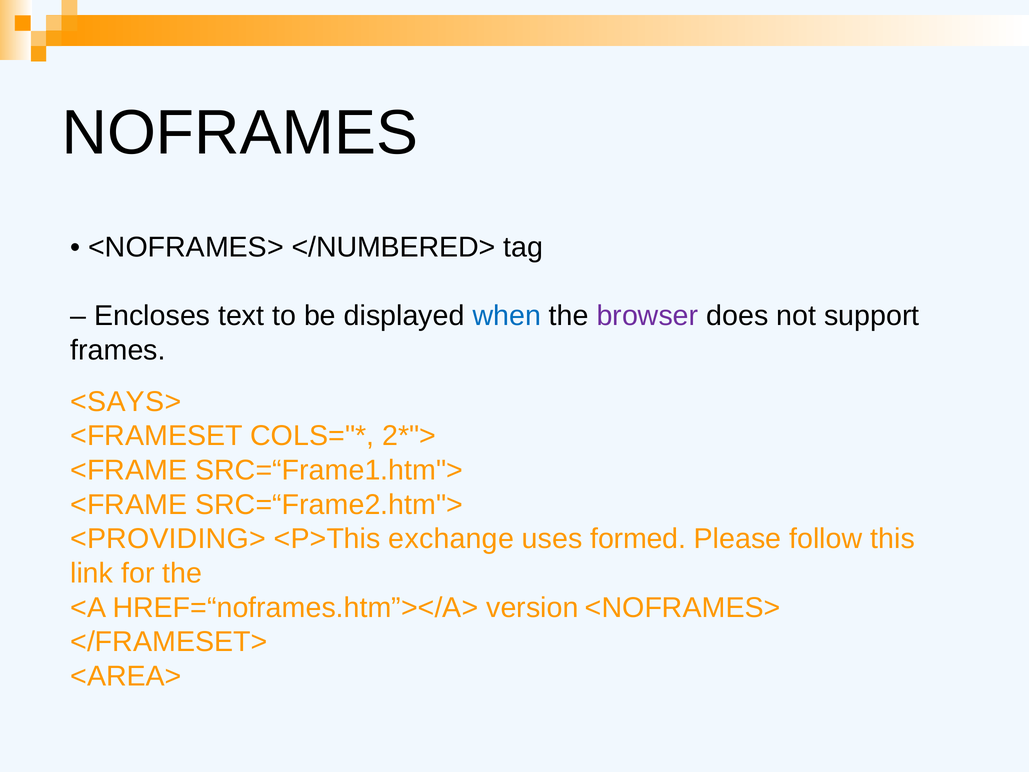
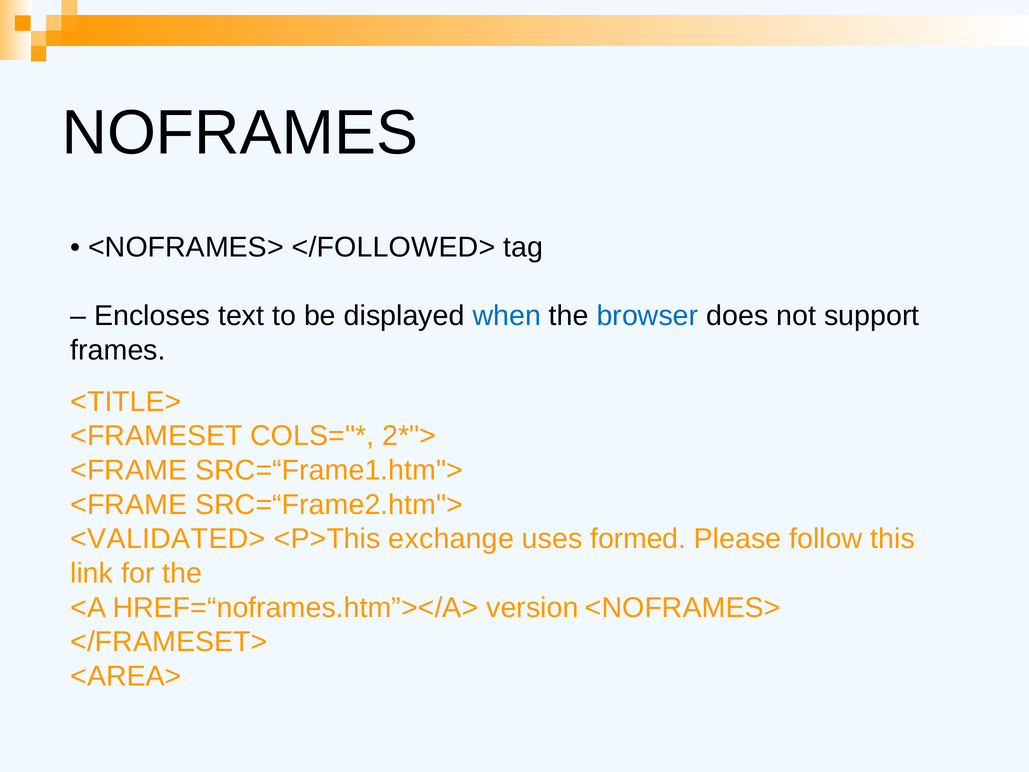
</NUMBERED>: </NUMBERED> -> </FOLLOWED>
browser colour: purple -> blue
<SAYS>: <SAYS> -> <TITLE>
<PROVIDING>: <PROVIDING> -> <VALIDATED>
